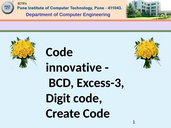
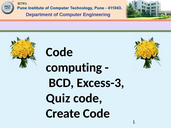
innovative: innovative -> computing
Digit: Digit -> Quiz
